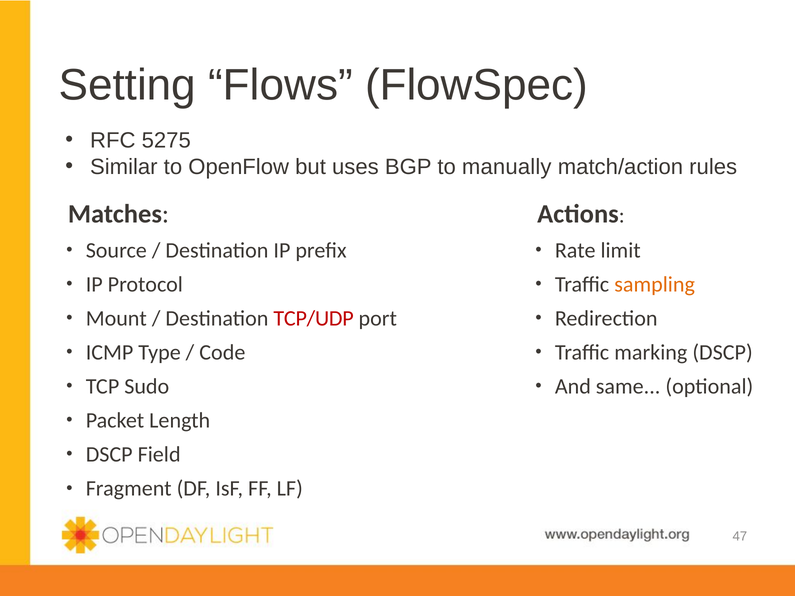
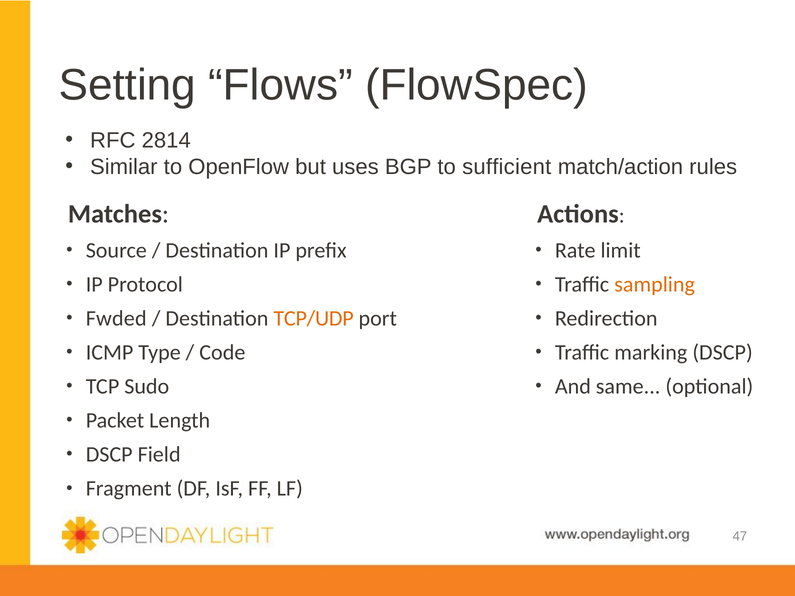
5275: 5275 -> 2814
manually: manually -> sufficient
Mount: Mount -> Fwded
TCP/UDP colour: red -> orange
